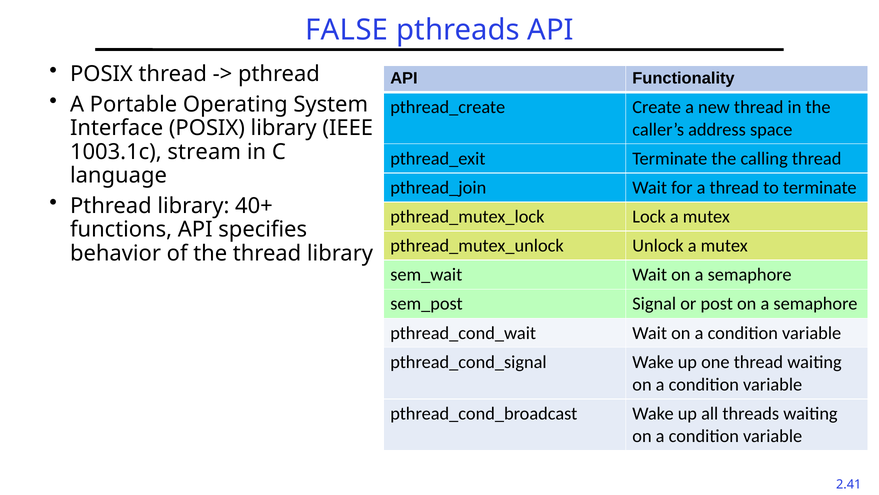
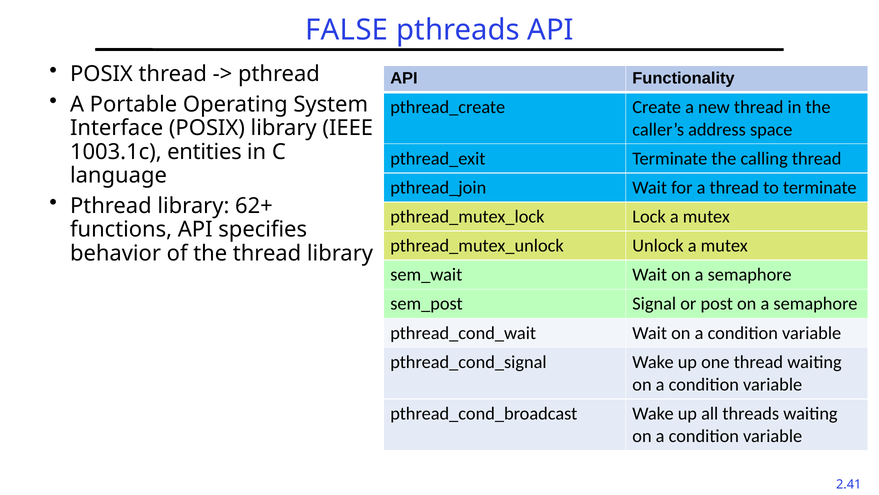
stream: stream -> entities
40+: 40+ -> 62+
